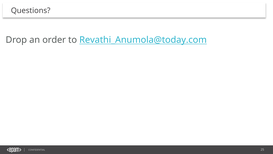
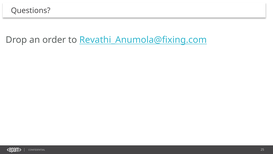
Revathi_Anumola@today.com: Revathi_Anumola@today.com -> Revathi_Anumola@fixing.com
